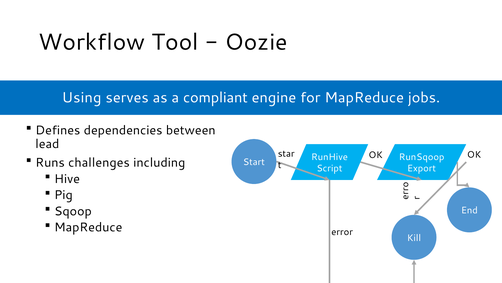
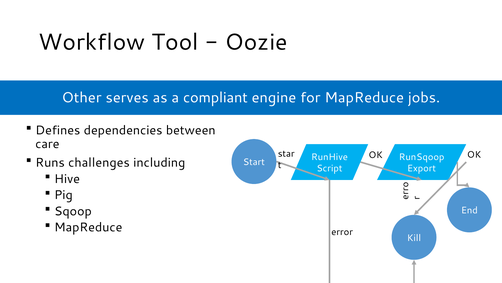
Using: Using -> Other
lead: lead -> care
